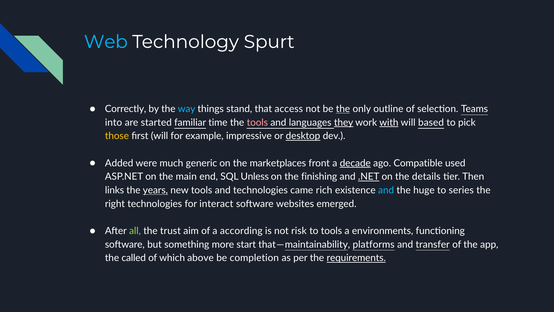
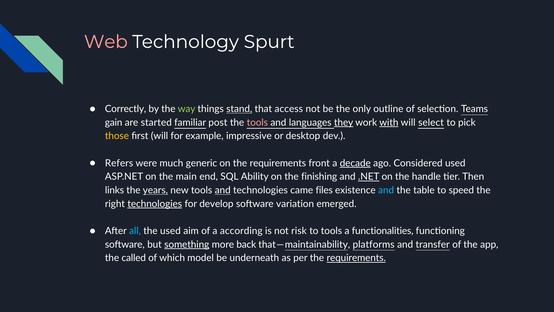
Web colour: light blue -> pink
way colour: light blue -> light green
stand underline: none -> present
the at (343, 109) underline: present -> none
into: into -> gain
time: time -> post
based: based -> select
desktop underline: present -> none
Added: Added -> Refers
on the marketplaces: marketplaces -> requirements
Compatible: Compatible -> Considered
Unless: Unless -> Ability
details: details -> handle
and at (223, 190) underline: none -> present
rich: rich -> files
huge: huge -> table
series: series -> speed
technologies at (155, 204) underline: none -> present
interact: interact -> develop
websites: websites -> variation
all colour: light green -> light blue
the trust: trust -> used
environments: environments -> functionalities
something underline: none -> present
start: start -> back
above: above -> model
completion: completion -> underneath
